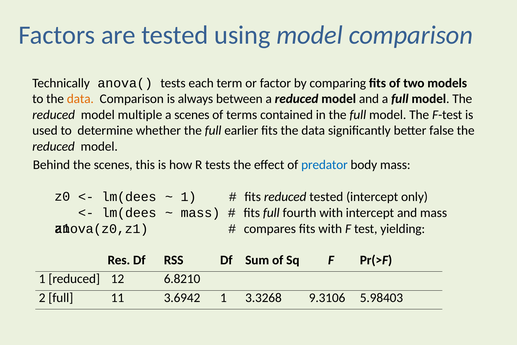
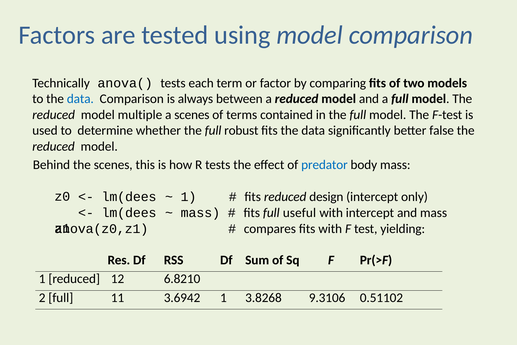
data at (80, 99) colour: orange -> blue
earlier: earlier -> robust
reduced tested: tested -> design
fourth: fourth -> useful
3.3268: 3.3268 -> 3.8268
5.98403: 5.98403 -> 0.51102
